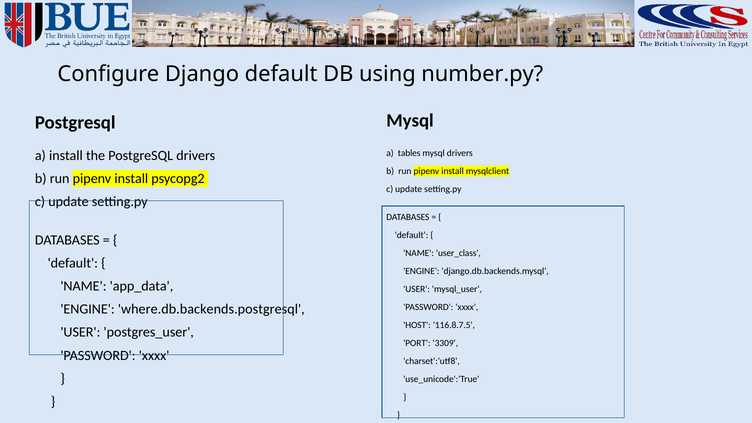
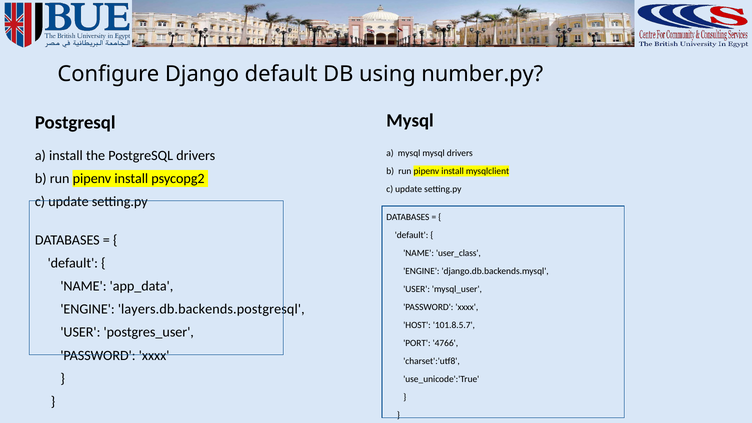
a tables: tables -> mysql
where.db.backends.postgresql: where.db.backends.postgresql -> layers.db.backends.postgresql
116.8.7.5: 116.8.7.5 -> 101.8.5.7
3309: 3309 -> 4766
